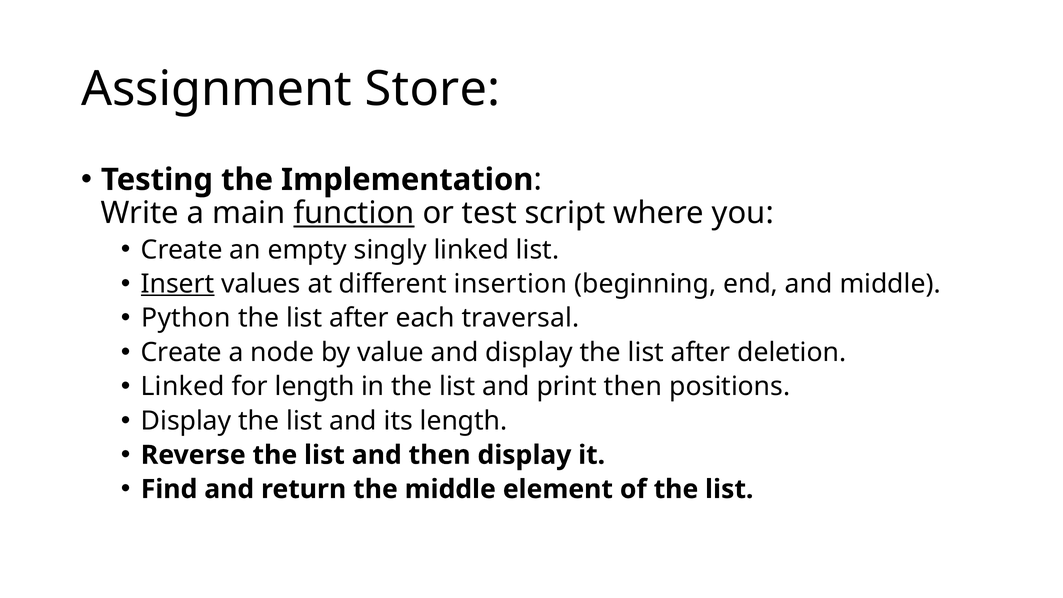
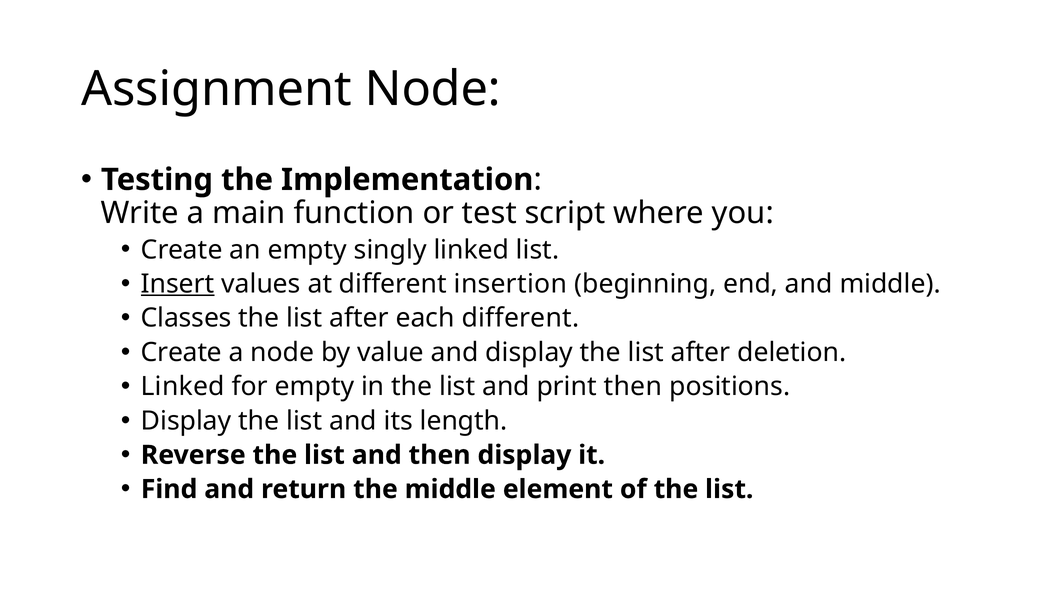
Assignment Store: Store -> Node
function underline: present -> none
Python: Python -> Classes
each traversal: traversal -> different
for length: length -> empty
